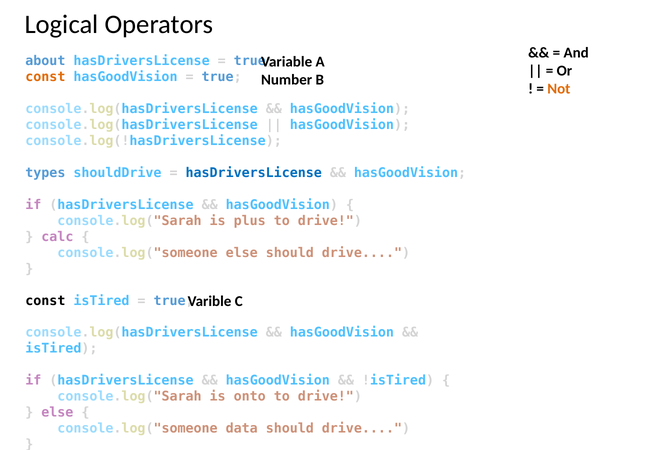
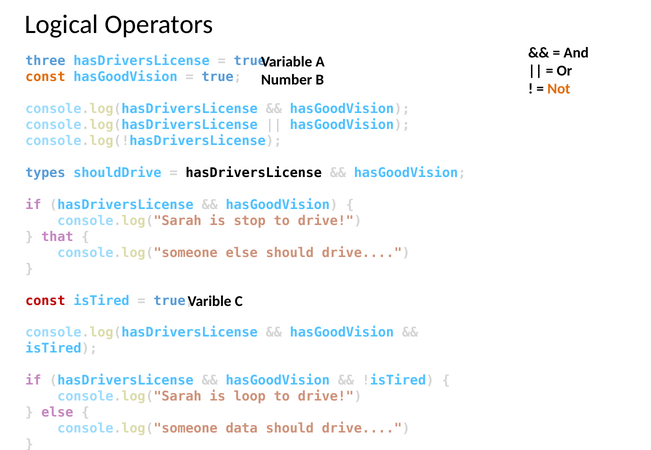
about: about -> three
hasDriversLicense at (254, 173) colour: blue -> black
plus: plus -> stop
calc: calc -> that
const at (45, 301) colour: black -> red
onto: onto -> loop
